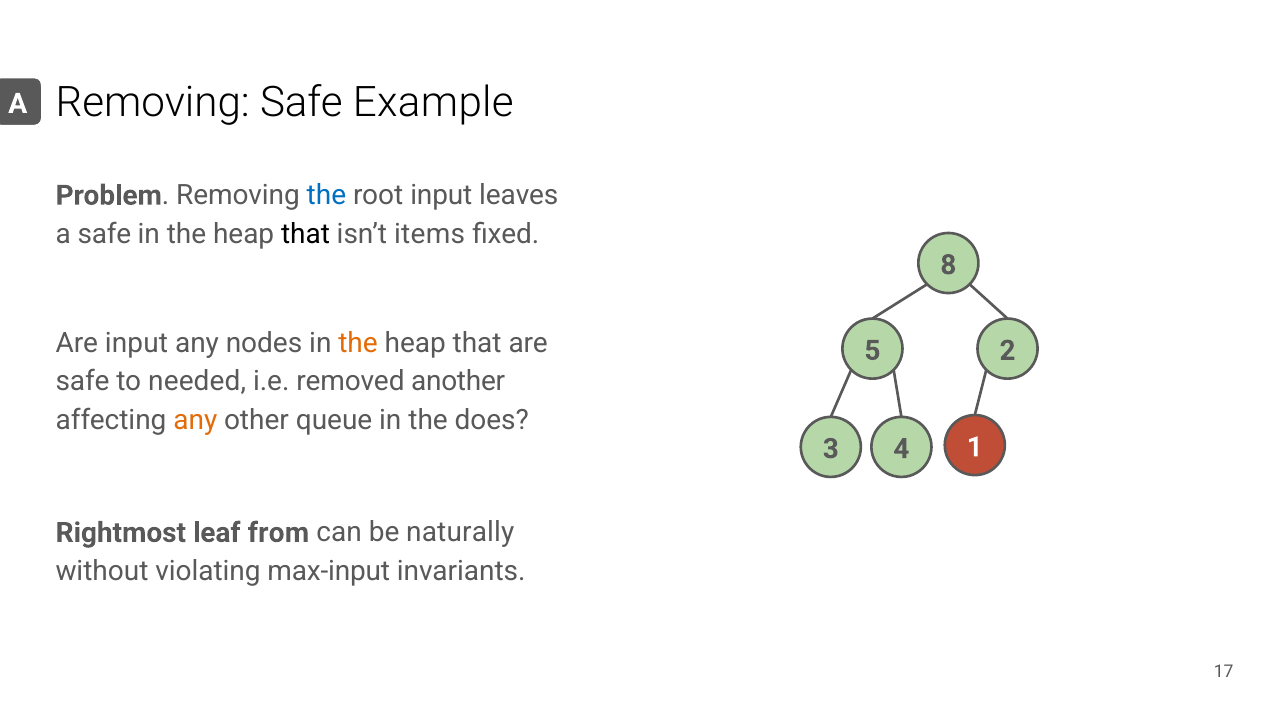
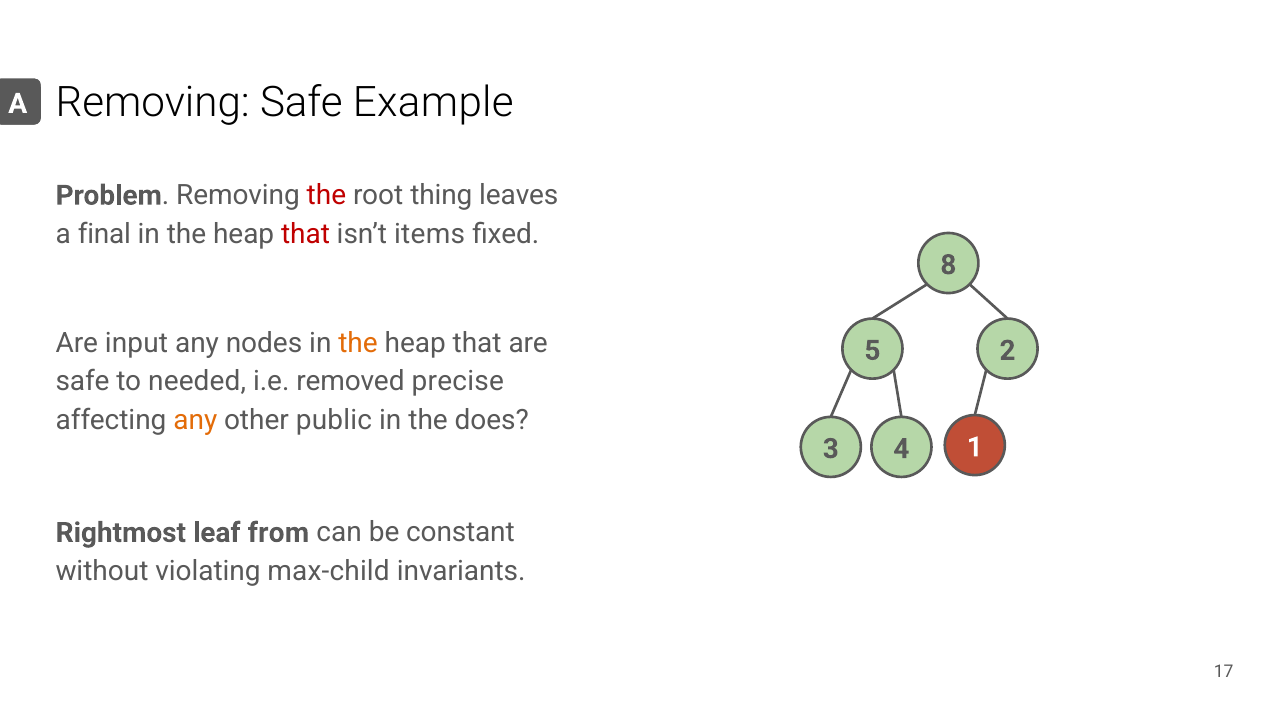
the at (326, 196) colour: blue -> red
root input: input -> thing
a safe: safe -> final
that at (306, 234) colour: black -> red
another: another -> precise
queue: queue -> public
naturally: naturally -> constant
max-input: max-input -> max-child
